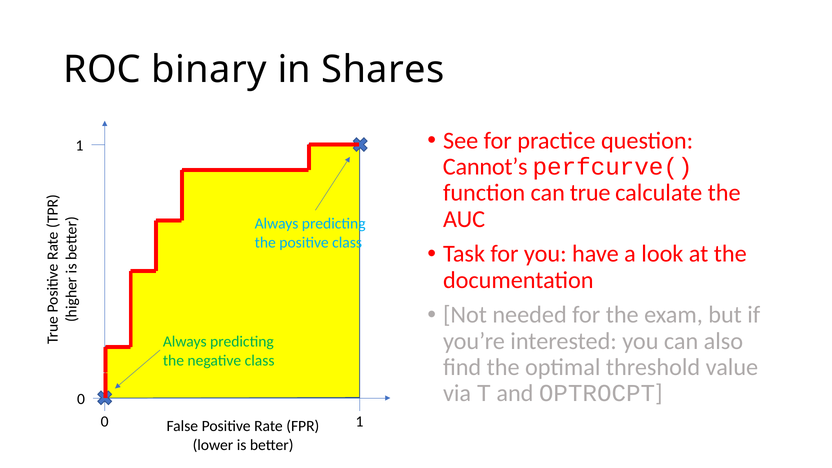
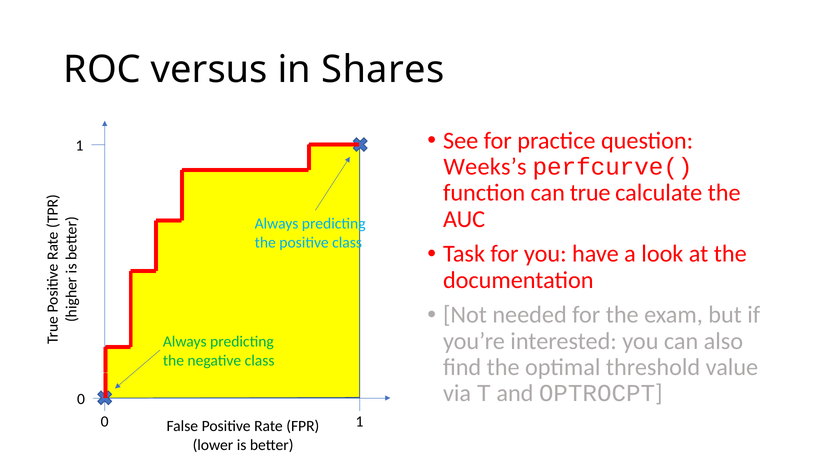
binary: binary -> versus
Cannot’s: Cannot’s -> Weeks’s
